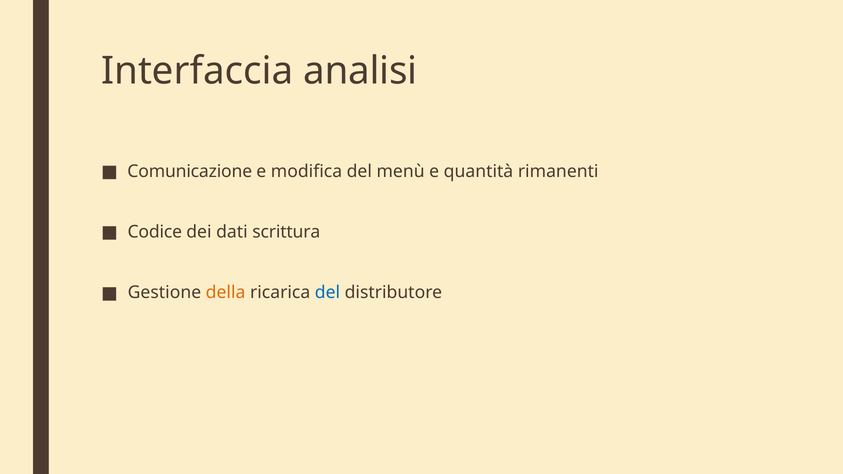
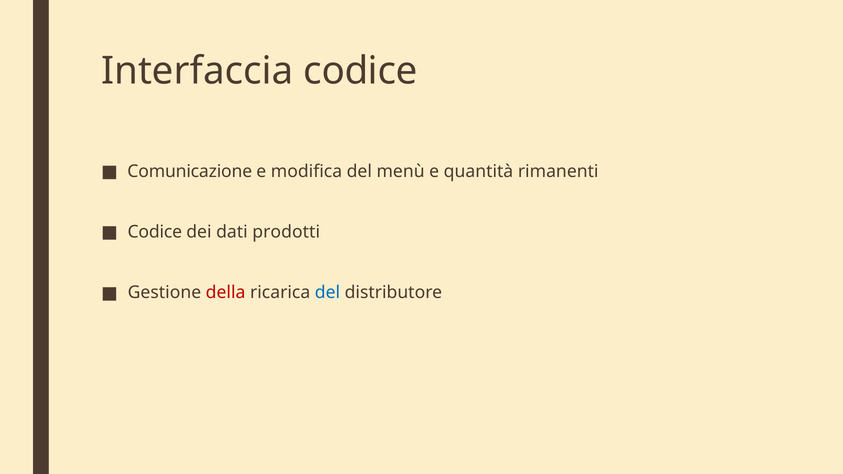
Interfaccia analisi: analisi -> codice
scrittura: scrittura -> prodotti
della colour: orange -> red
